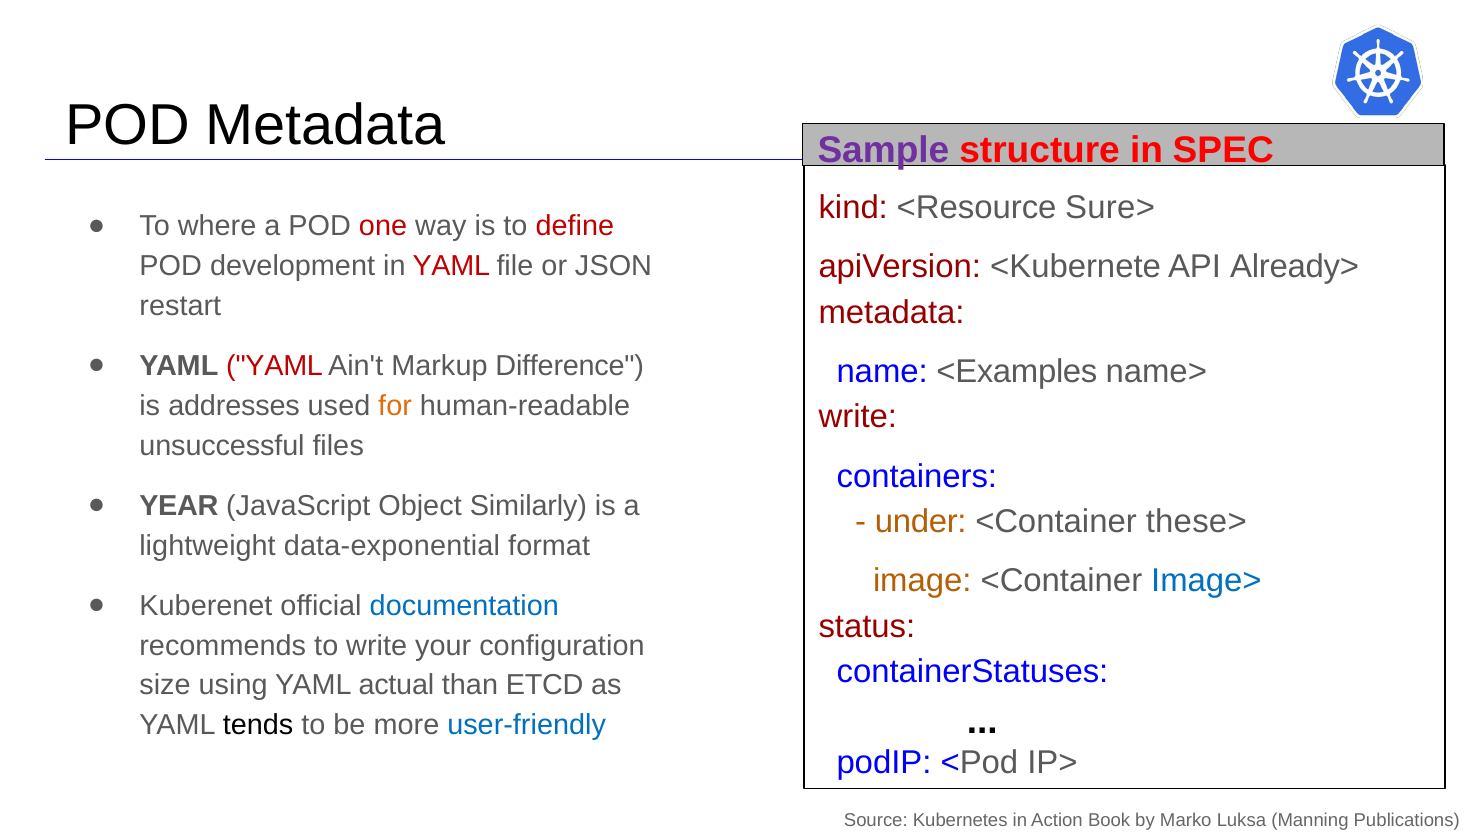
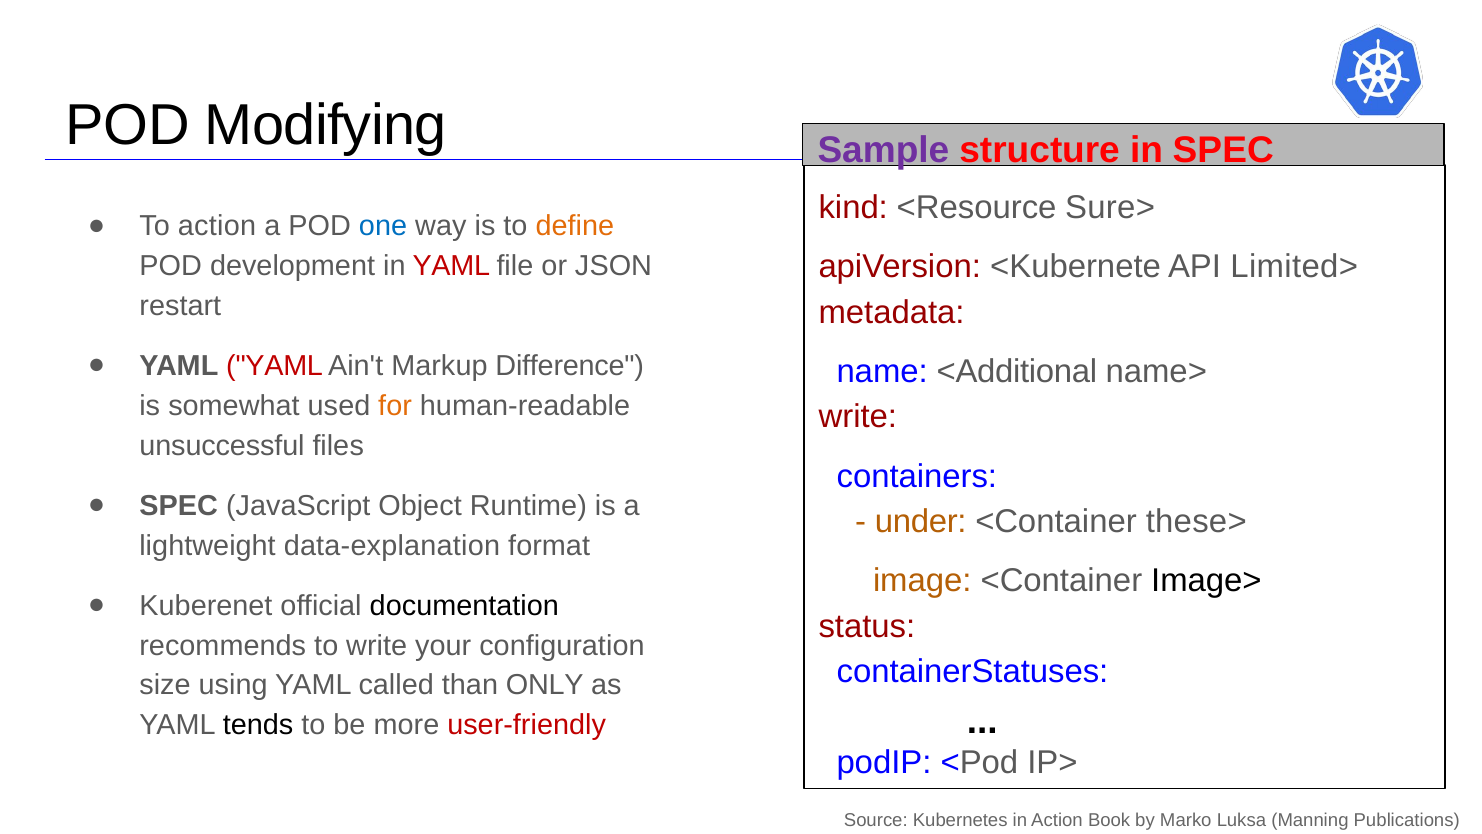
POD Metadata: Metadata -> Modifying
To where: where -> action
one colour: red -> blue
define colour: red -> orange
Already>: Already> -> Limited>
<Examples: <Examples -> <Additional
addresses: addresses -> somewhat
YEAR at (179, 506): YEAR -> SPEC
Similarly: Similarly -> Runtime
data-exponential: data-exponential -> data-explanation
Image> colour: blue -> black
documentation colour: blue -> black
actual: actual -> called
ETCD: ETCD -> ONLY
user-friendly colour: blue -> red
